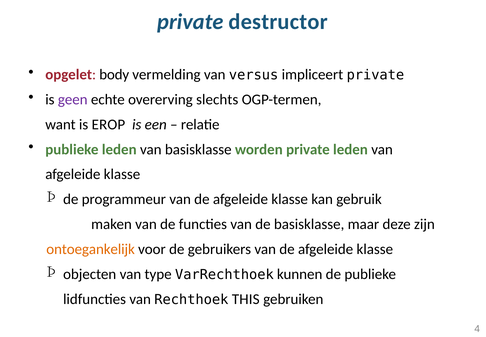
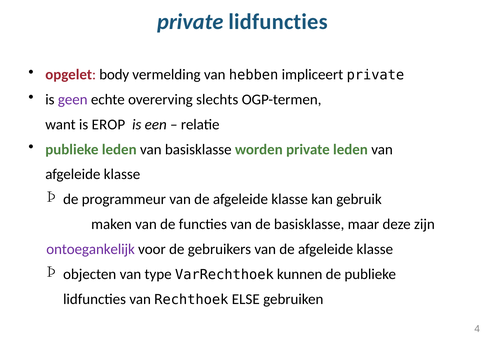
private destructor: destructor -> lidfuncties
versus: versus -> hebben
ontoegankelijk colour: orange -> purple
THIS: THIS -> ELSE
